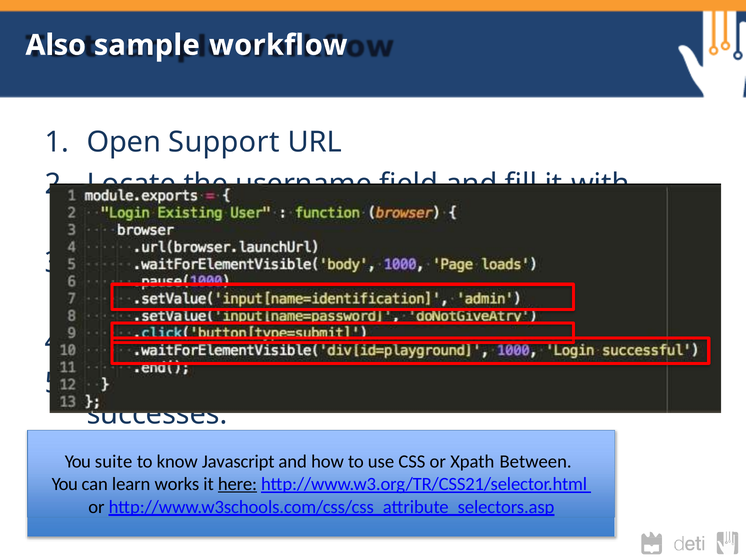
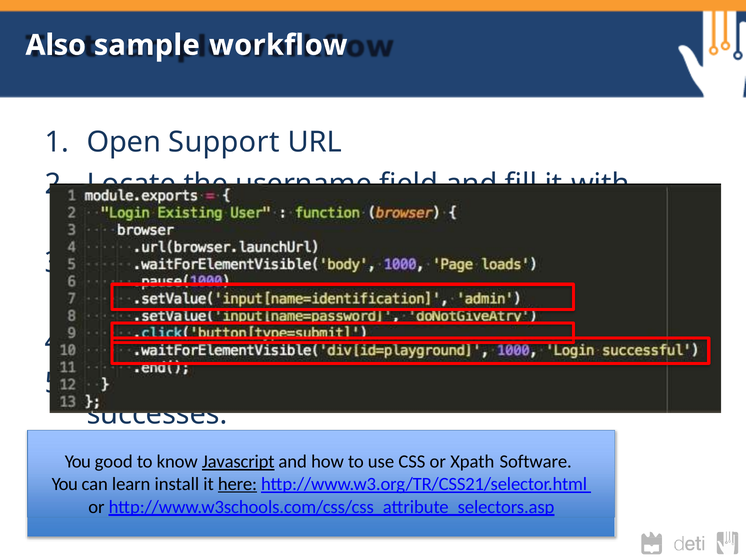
suite: suite -> good
Javascript underline: none -> present
Between: Between -> Software
works: works -> install
